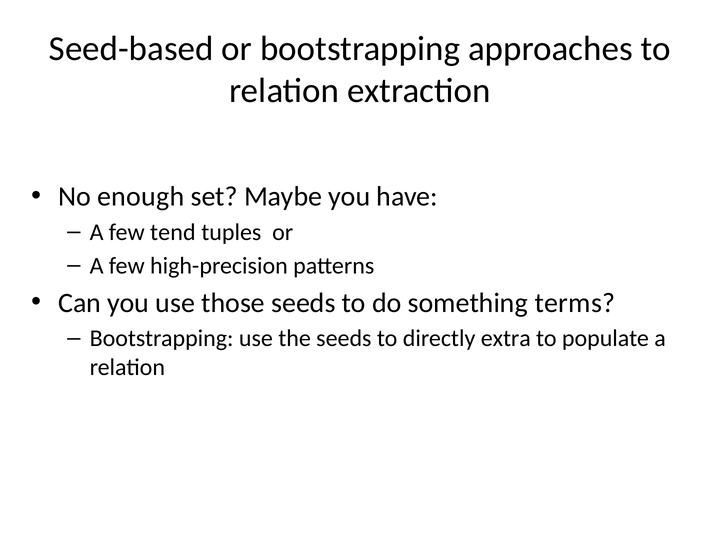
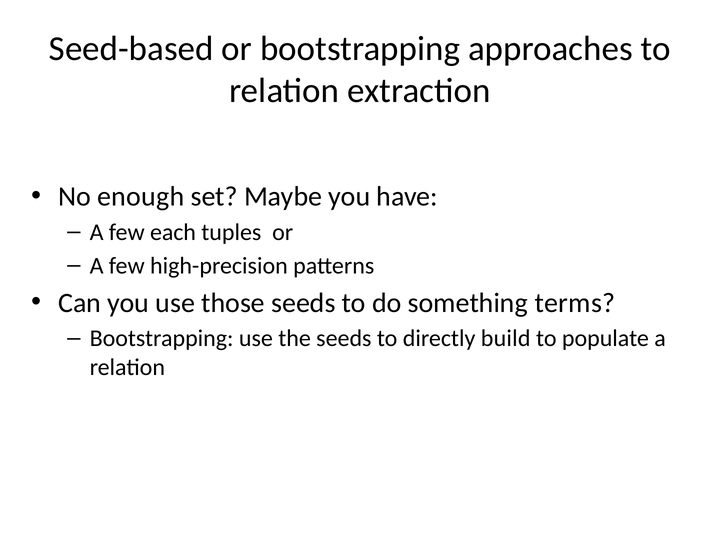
tend: tend -> each
extra: extra -> build
